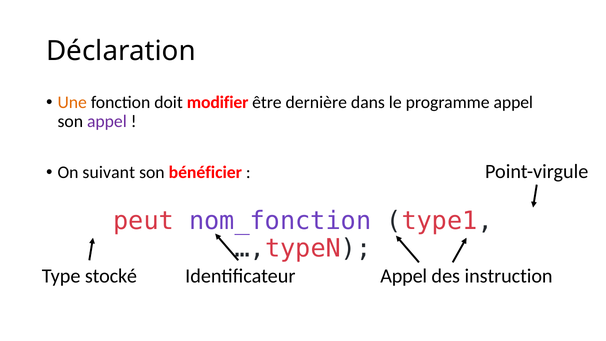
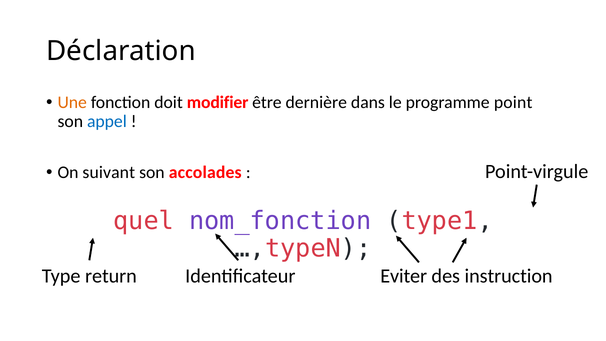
programme appel: appel -> point
appel at (107, 122) colour: purple -> blue
bénéficier: bénéficier -> accolades
peut: peut -> quel
stocké: stocké -> return
Identificateur Appel: Appel -> Eviter
